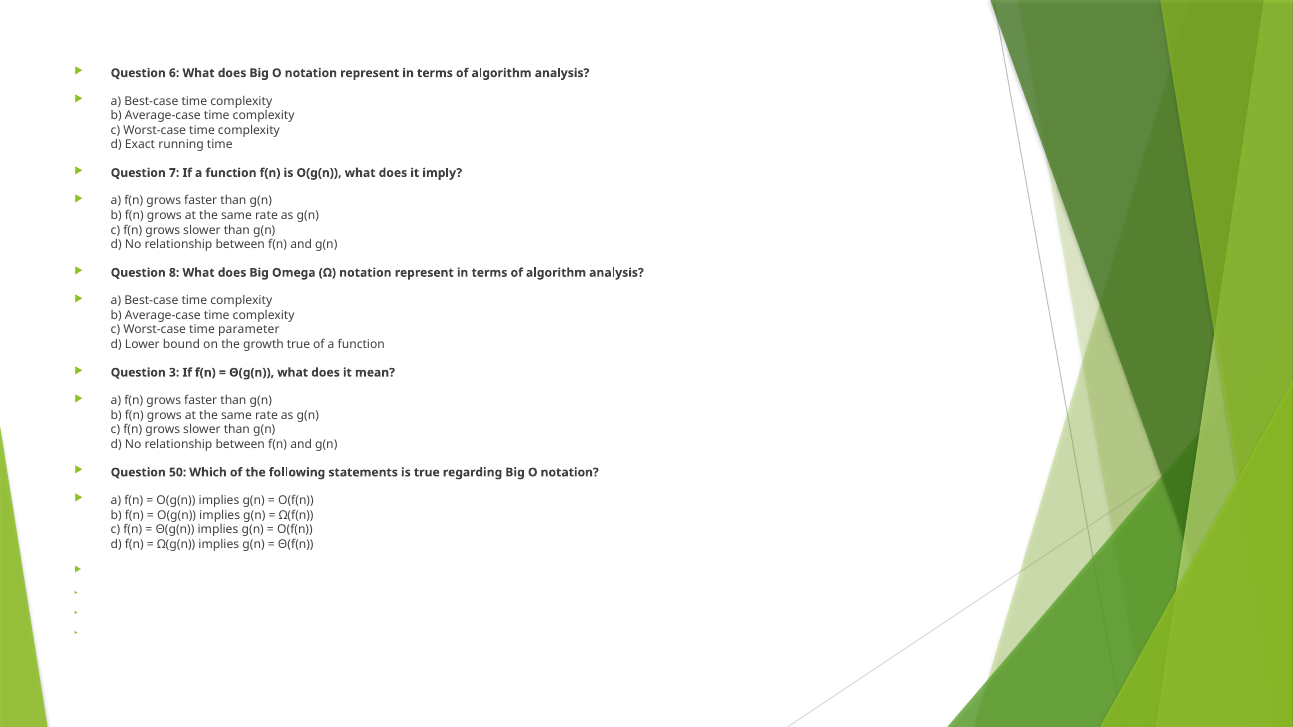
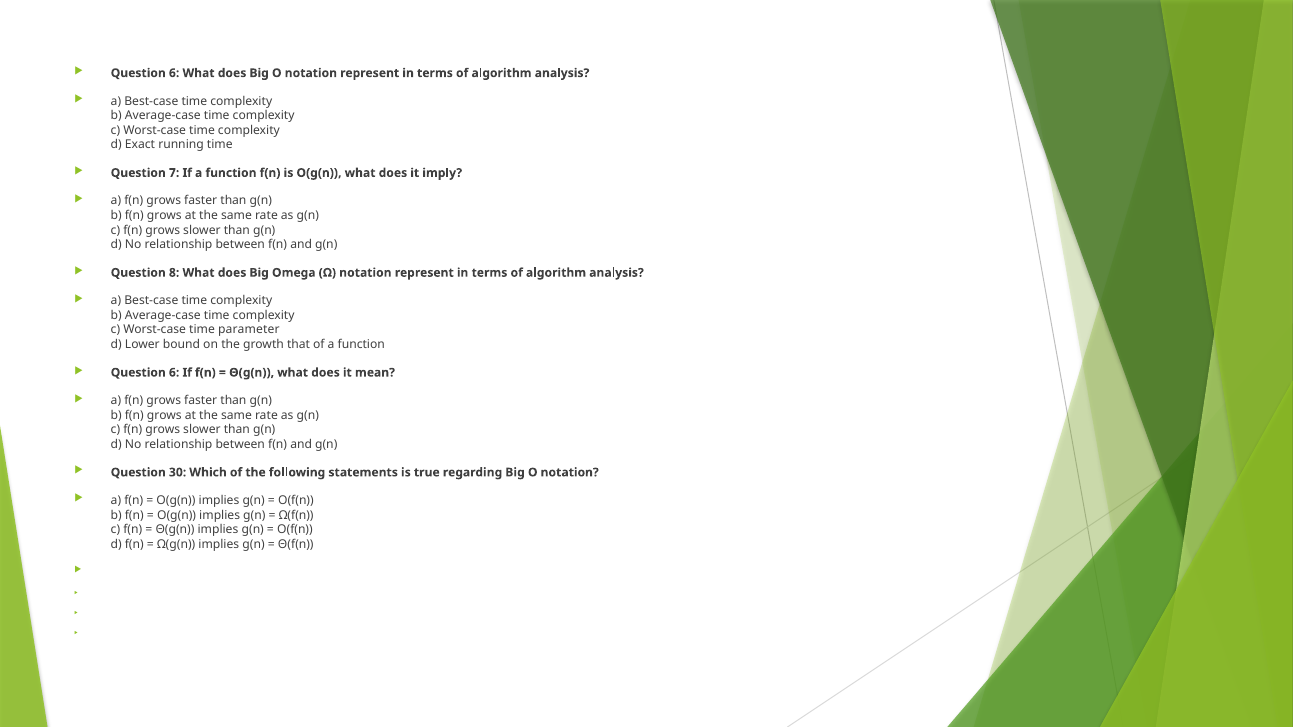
growth true: true -> that
3 at (174, 373): 3 -> 6
50: 50 -> 30
